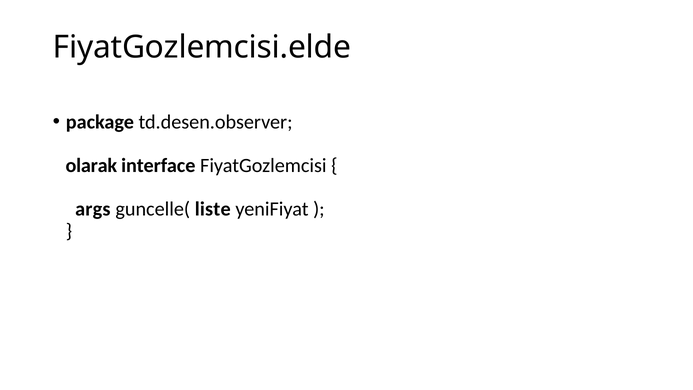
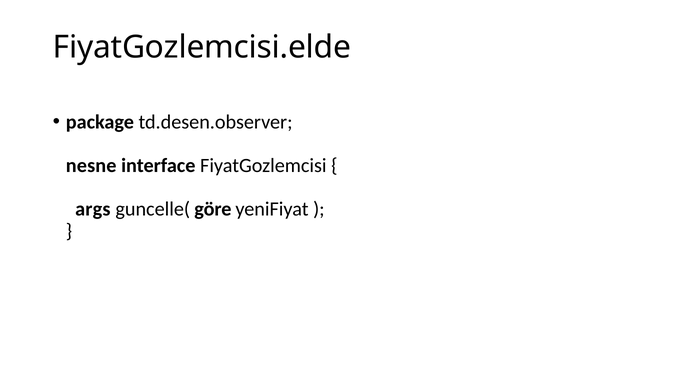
olarak: olarak -> nesne
liste: liste -> göre
